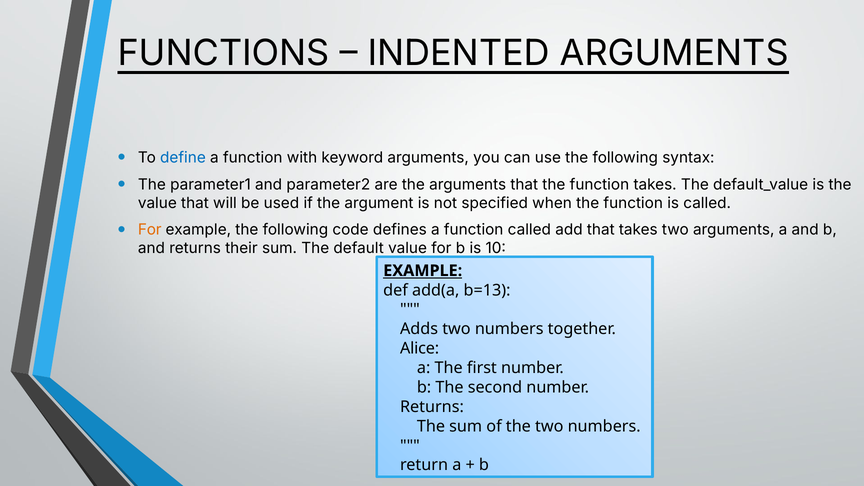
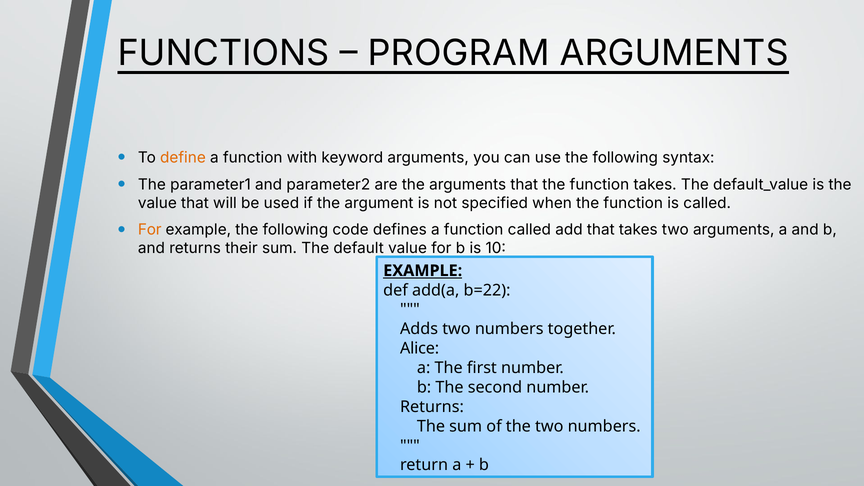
INDENTED: INDENTED -> PROGRAM
define colour: blue -> orange
b=13: b=13 -> b=22
